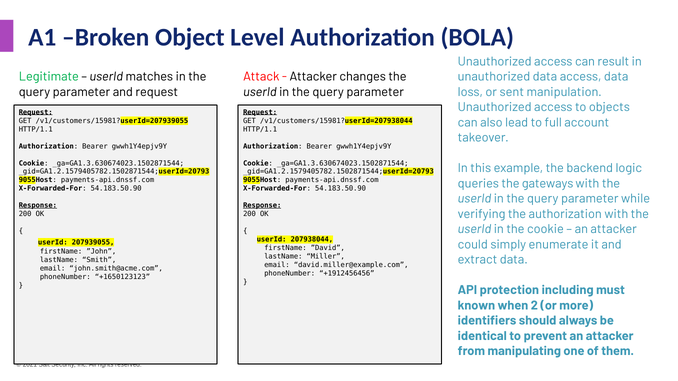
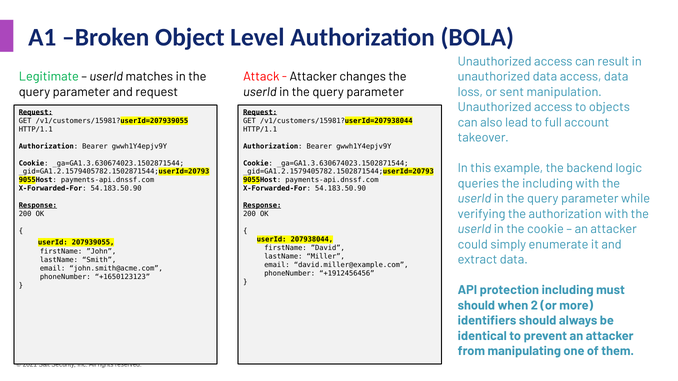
the gateways: gateways -> including
known at (476, 306): known -> should
